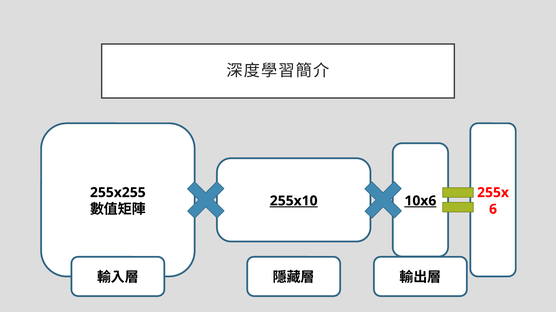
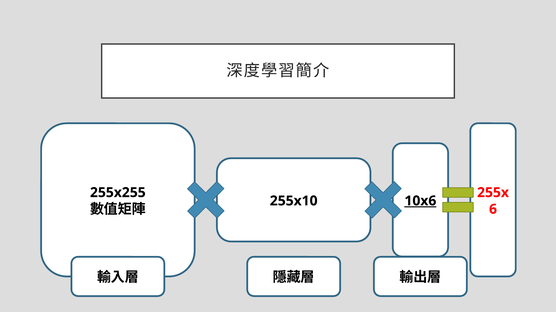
255x10 underline: present -> none
